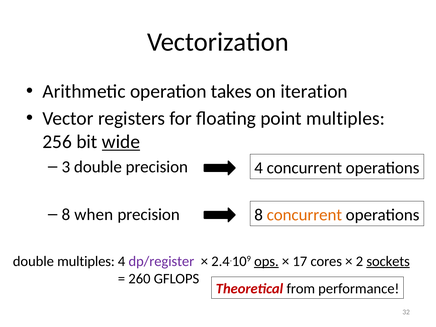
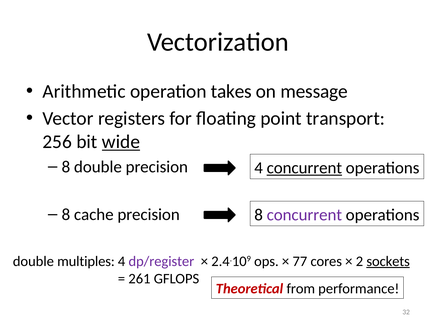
iteration: iteration -> message
point multiples: multiples -> transport
3 at (66, 167): 3 -> 8
concurrent at (304, 168) underline: none -> present
when: when -> cache
concurrent at (304, 215) colour: orange -> purple
ops underline: present -> none
17: 17 -> 77
260: 260 -> 261
